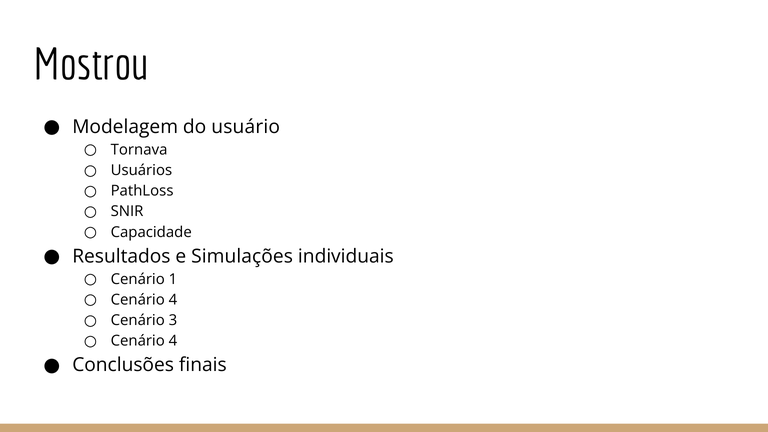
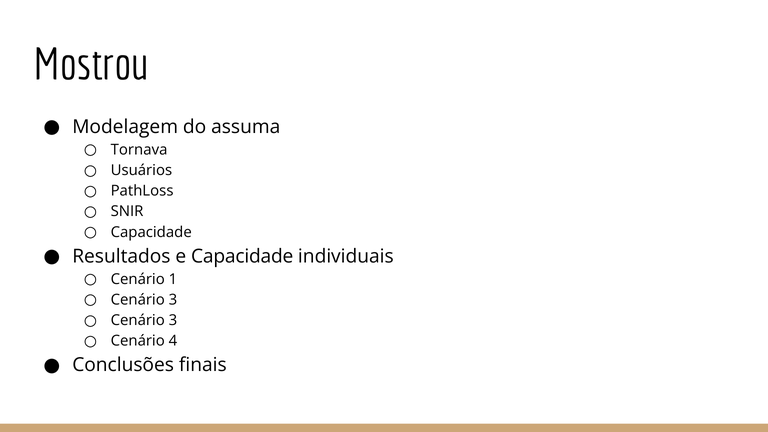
usuário: usuário -> assuma
e Simulações: Simulações -> Capacidade
4 at (173, 300): 4 -> 3
